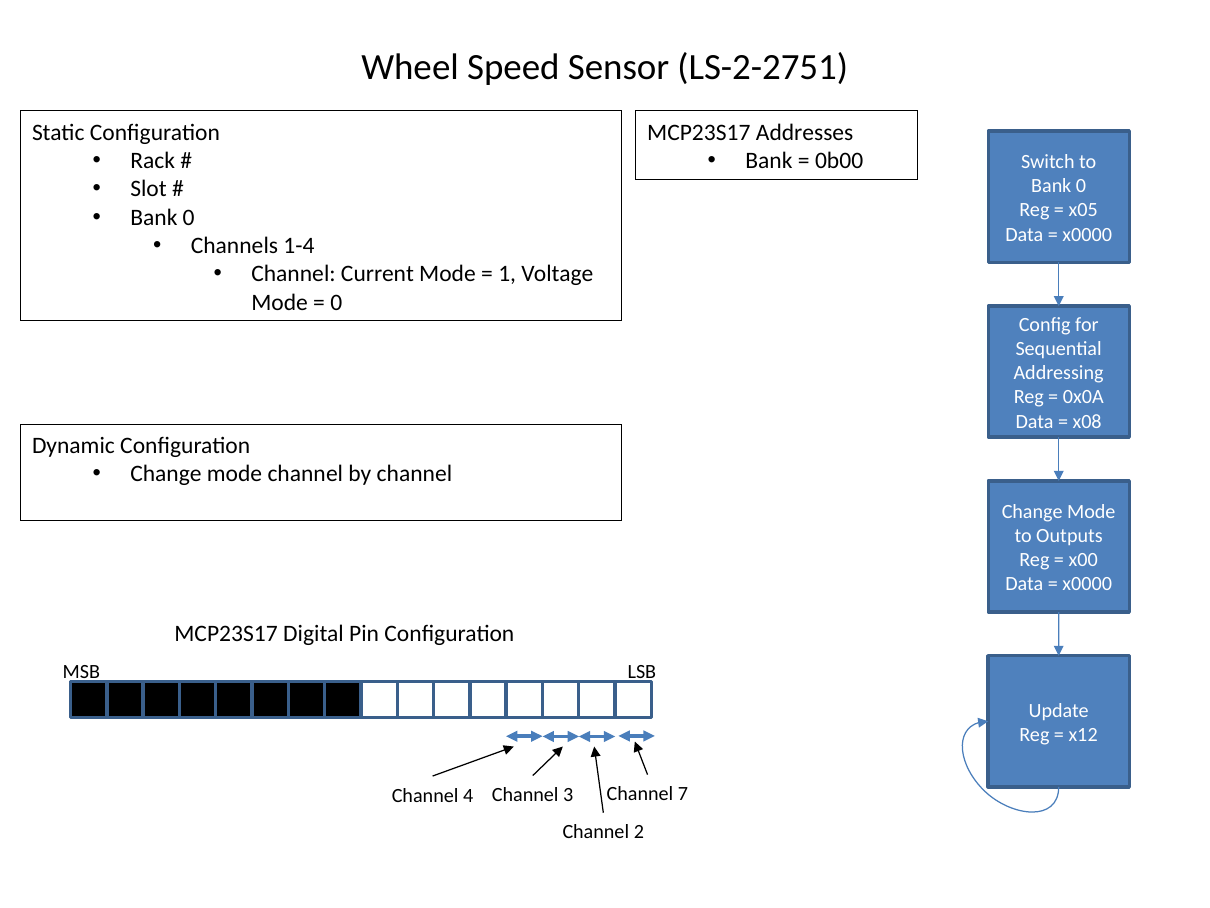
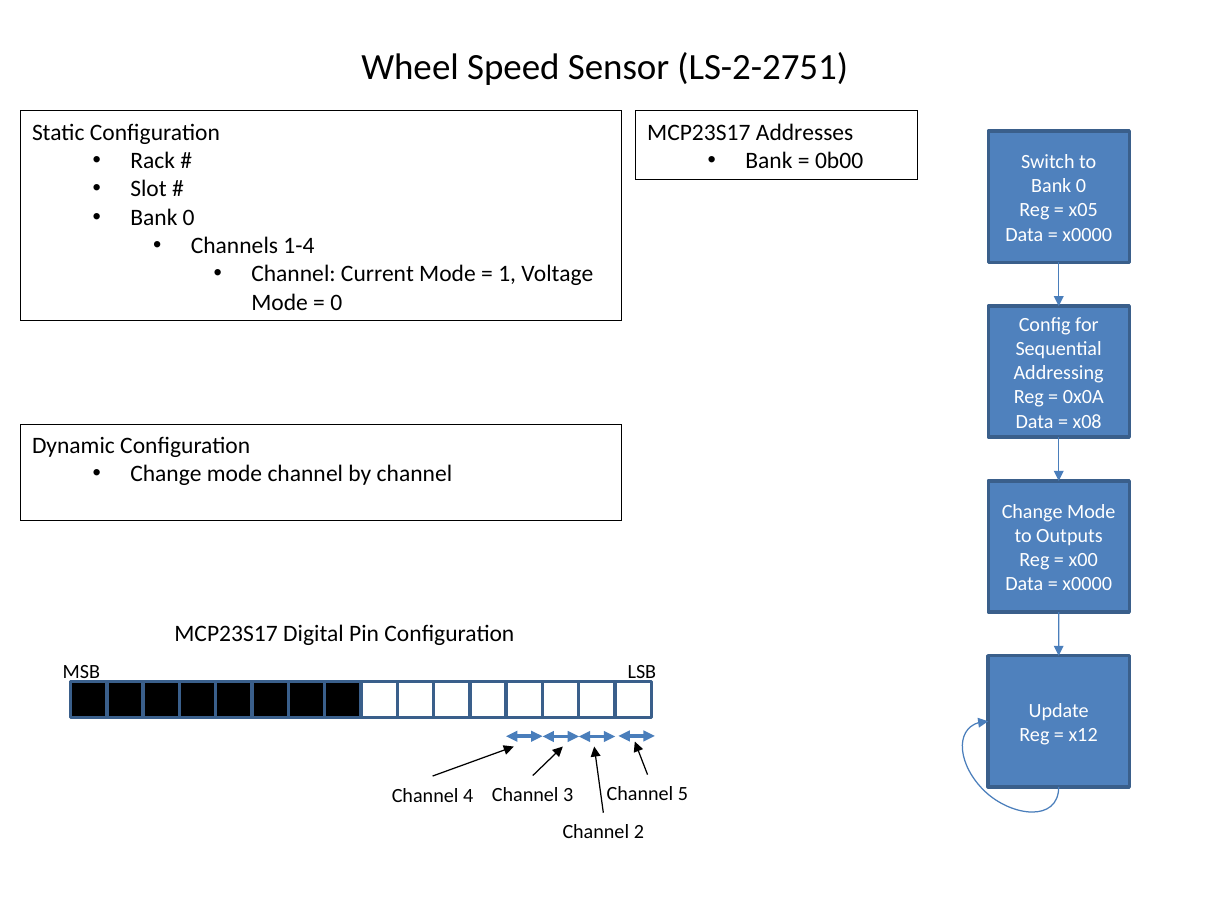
7: 7 -> 5
